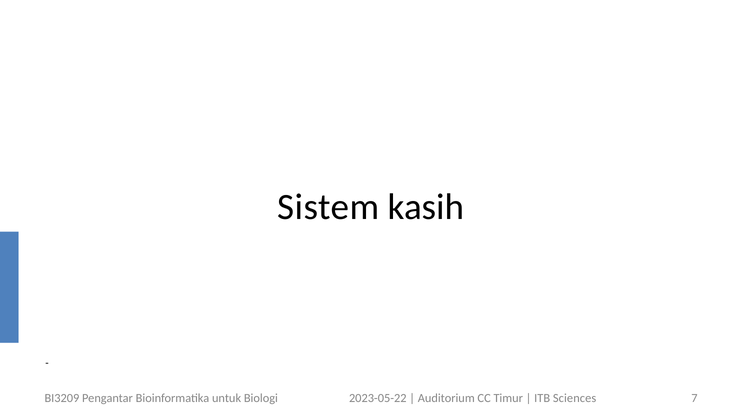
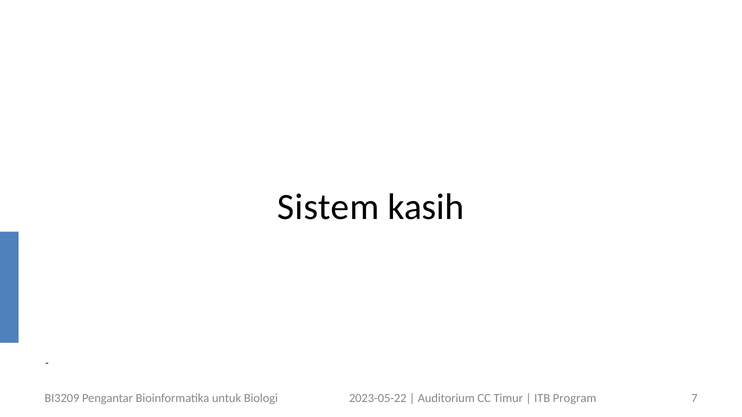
Sciences: Sciences -> Program
